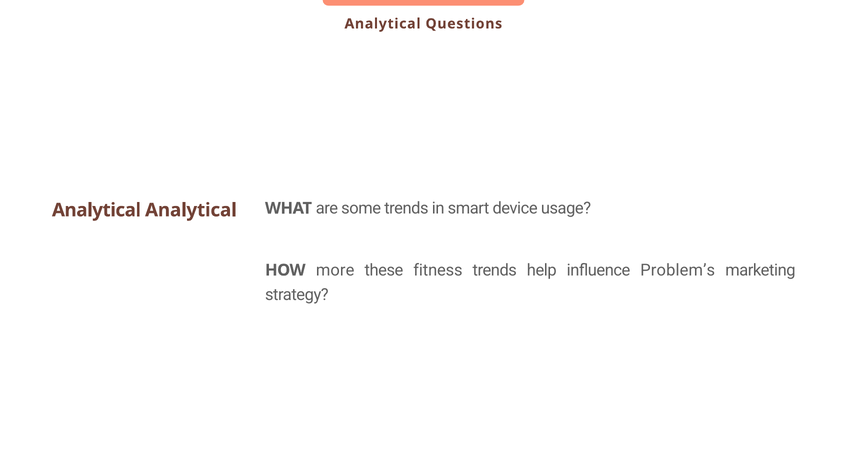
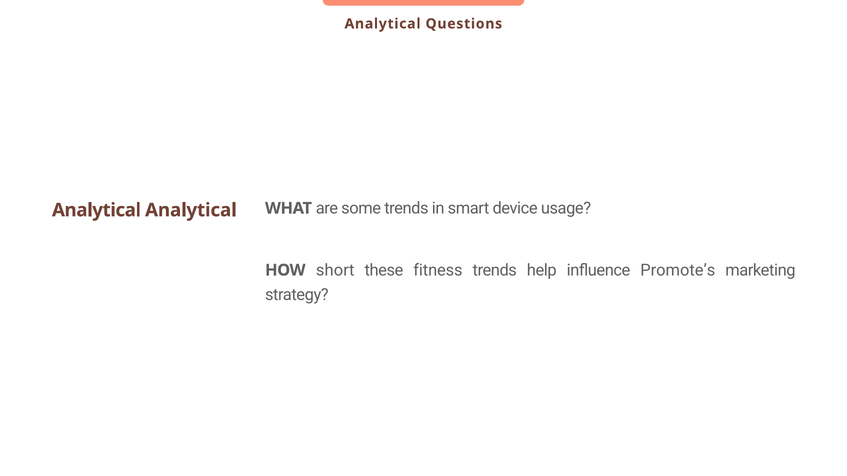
more: more -> short
Problem’s: Problem’s -> Promote’s
